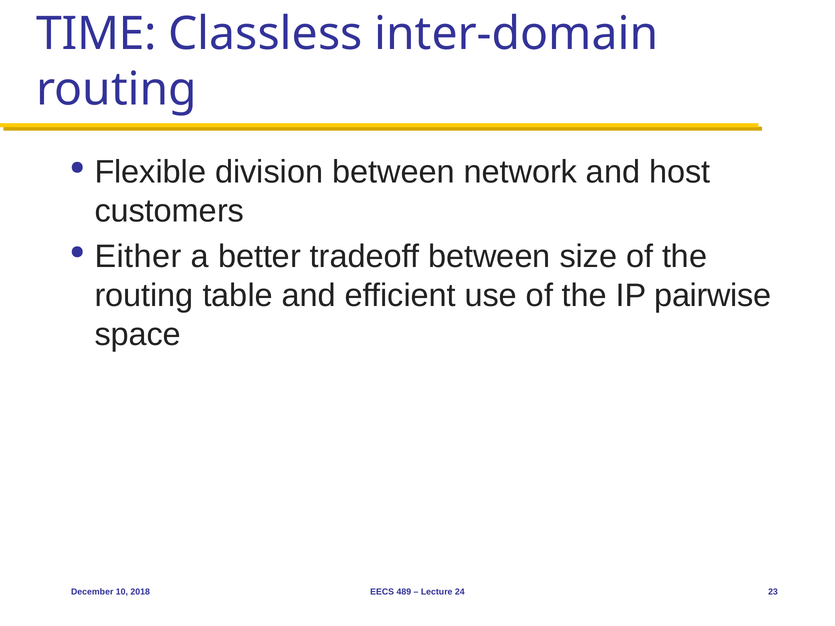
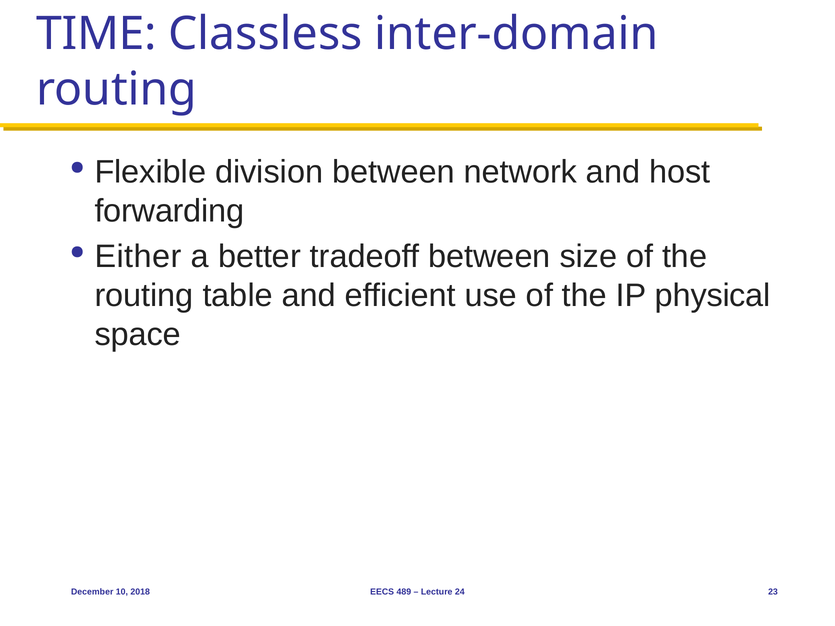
customers: customers -> forwarding
pairwise: pairwise -> physical
